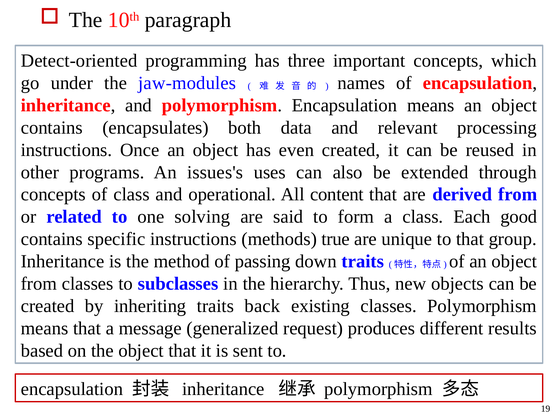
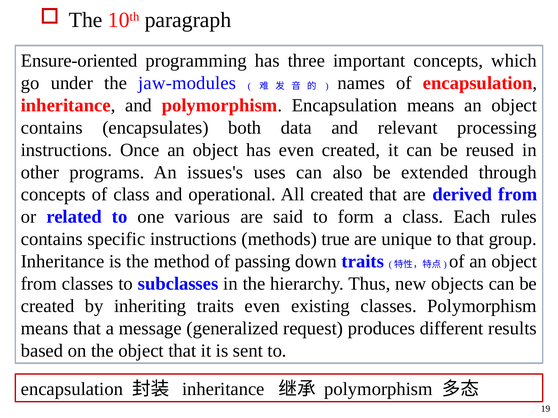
Detect-oriented: Detect-oriented -> Ensure-oriented
All content: content -> created
solving: solving -> various
good: good -> rules
traits back: back -> even
